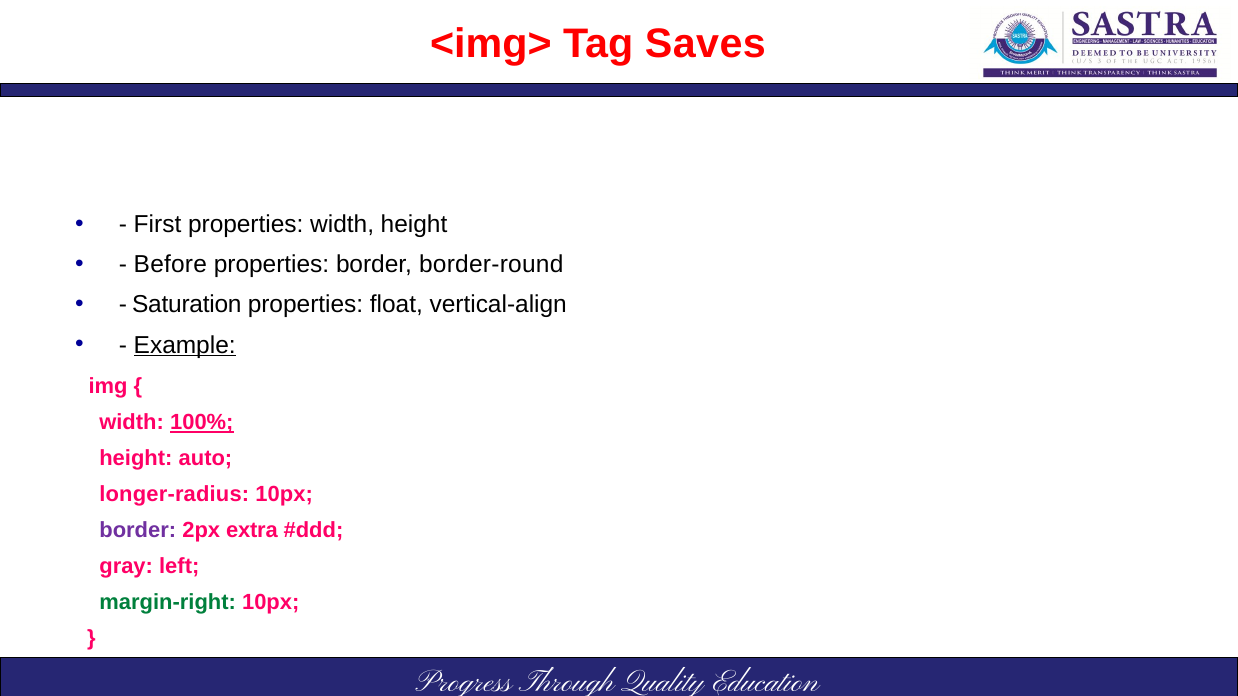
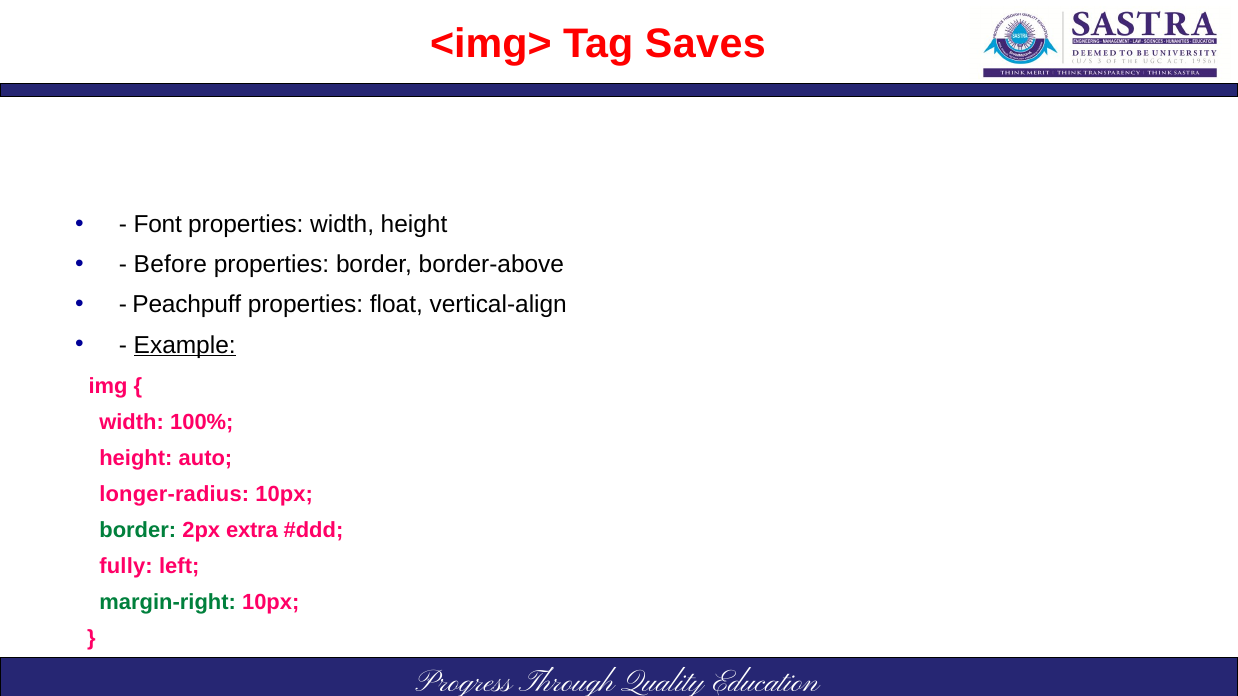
First: First -> Font
border-round: border-round -> border-above
Saturation: Saturation -> Peachpuff
100% underline: present -> none
border at (138, 531) colour: purple -> green
gray: gray -> fully
